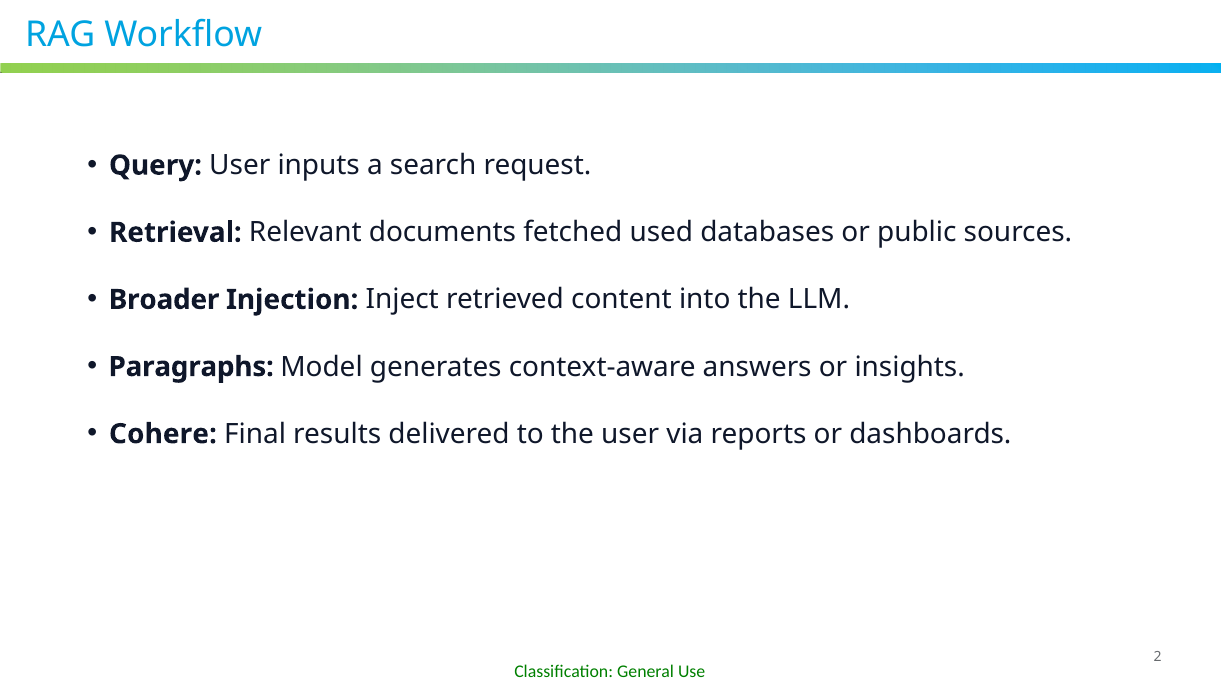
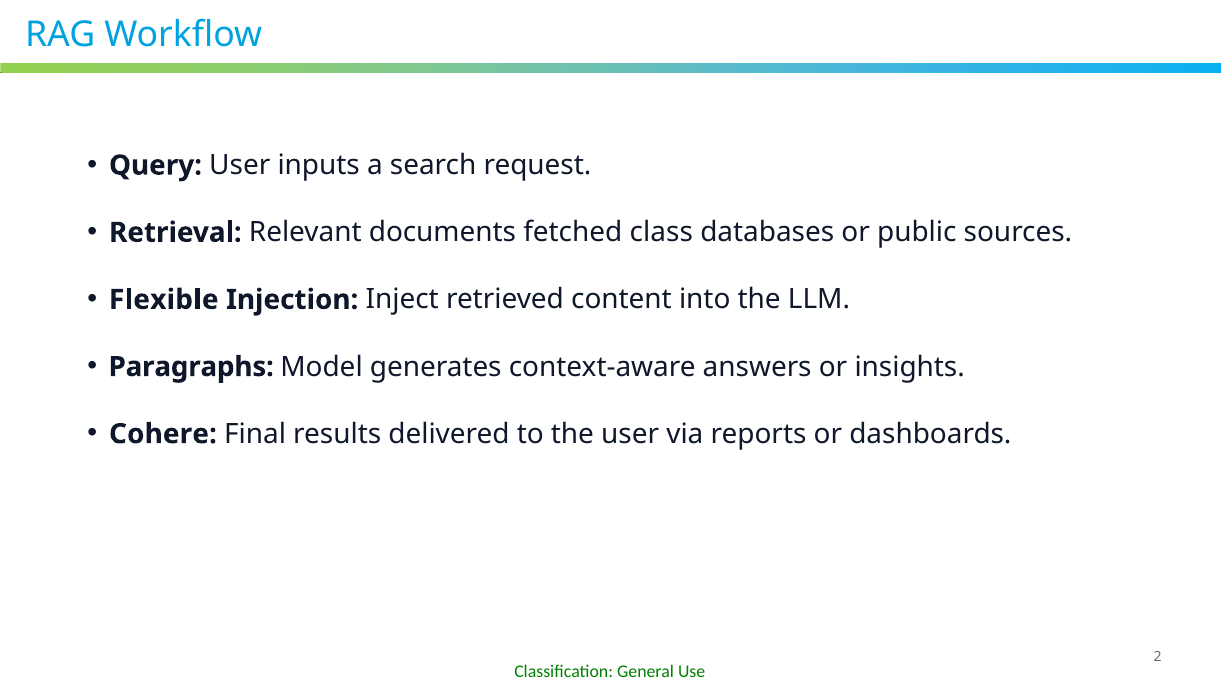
used: used -> class
Broader: Broader -> Flexible
